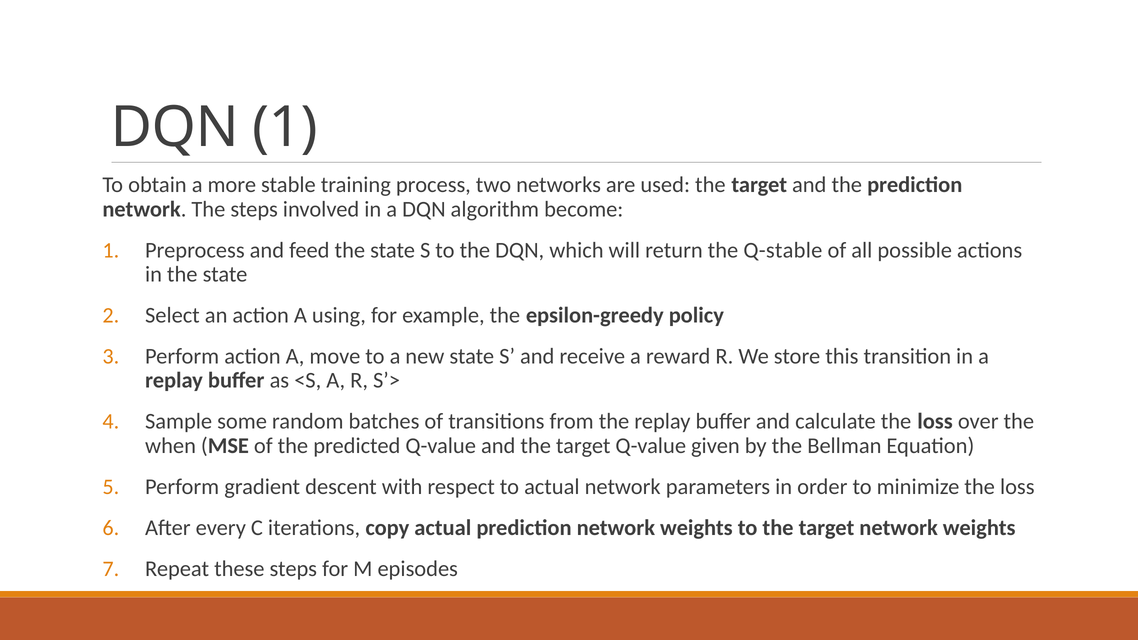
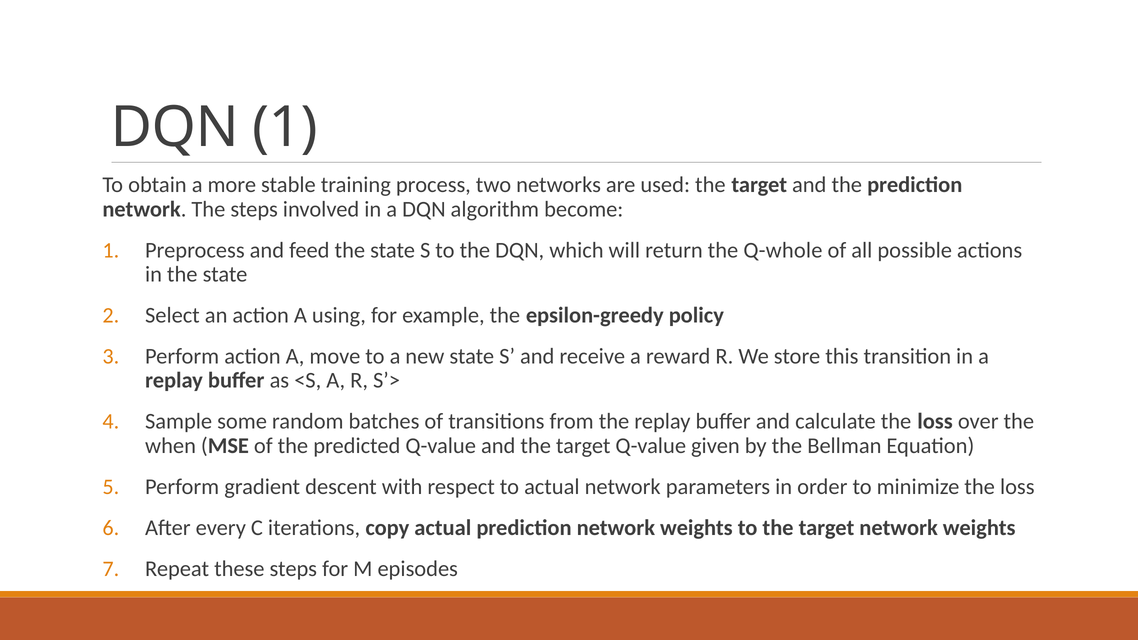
Q-stable: Q-stable -> Q-whole
